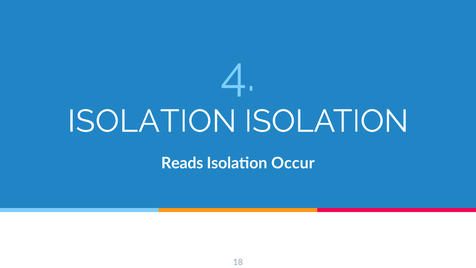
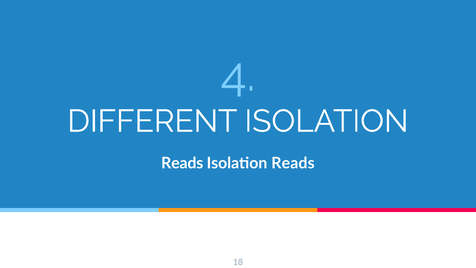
ISOLATION at (152, 121): ISOLATION -> DIFFERENT
Occur at (293, 163): Occur -> Reads
